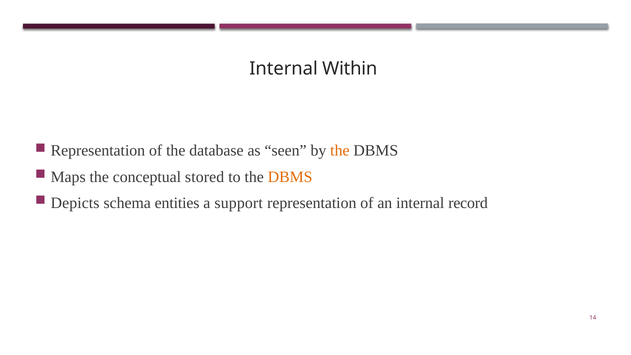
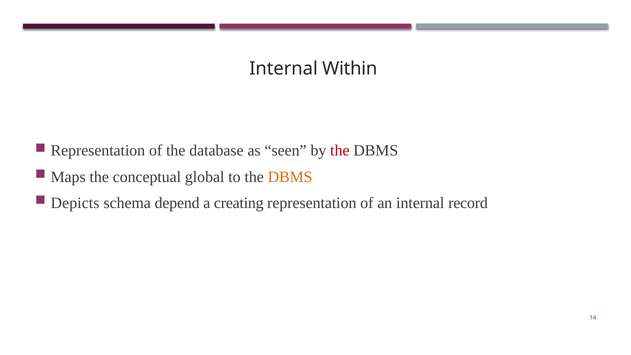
the at (340, 151) colour: orange -> red
stored: stored -> global
entities: entities -> depend
support: support -> creating
